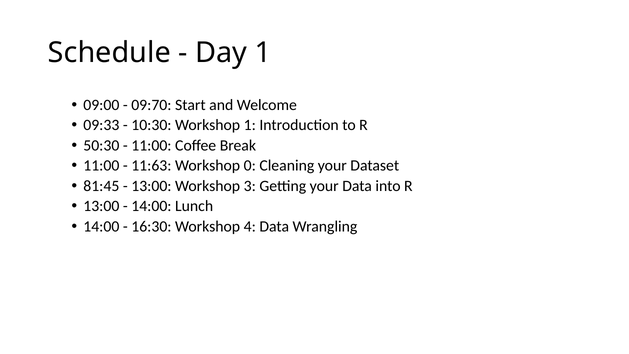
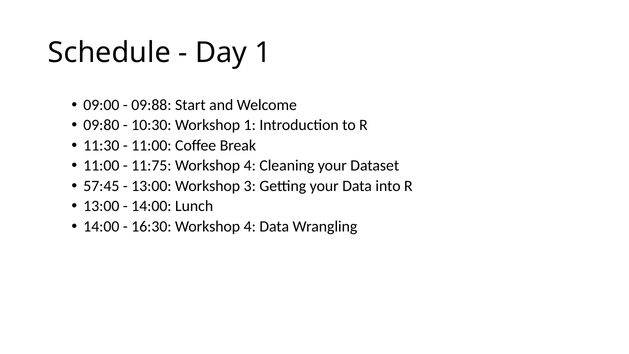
09:70: 09:70 -> 09:88
09:33: 09:33 -> 09:80
50:30: 50:30 -> 11:30
11:63: 11:63 -> 11:75
0 at (250, 166): 0 -> 4
81:45: 81:45 -> 57:45
